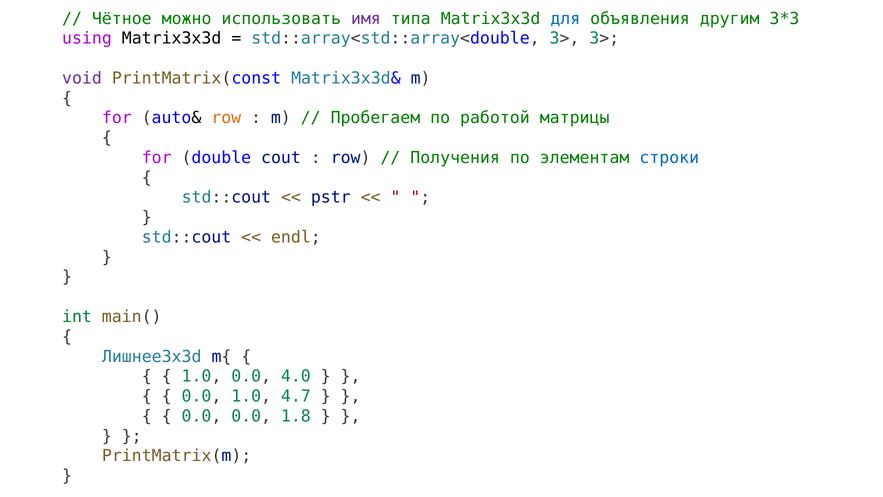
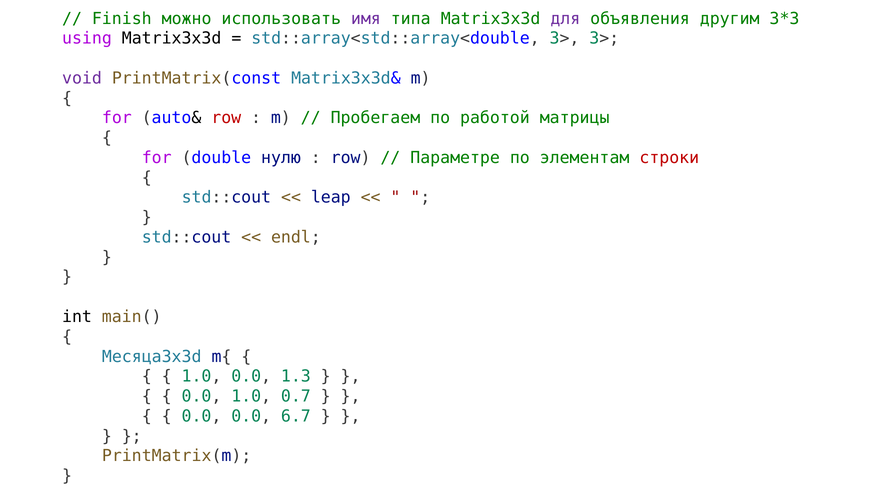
Чётное: Чётное -> Finish
для colour: blue -> purple
row at (226, 118) colour: orange -> red
cout: cout -> нулю
Получения: Получения -> Параметре
строки colour: blue -> red
pstr: pstr -> leap
int colour: green -> black
Лишнее3x3d: Лишнее3x3d -> Месяца3x3d
4.0: 4.0 -> 1.3
4.7: 4.7 -> 0.7
1.8: 1.8 -> 6.7
